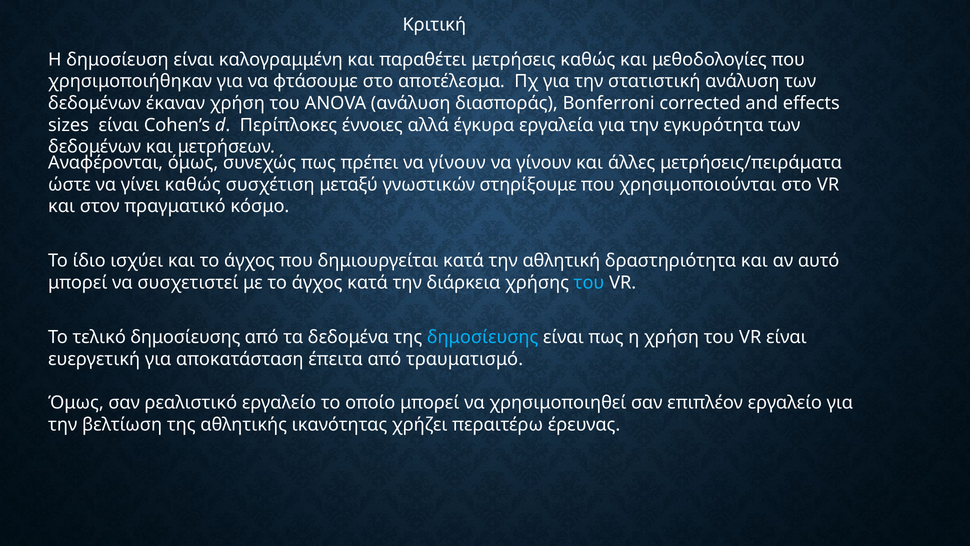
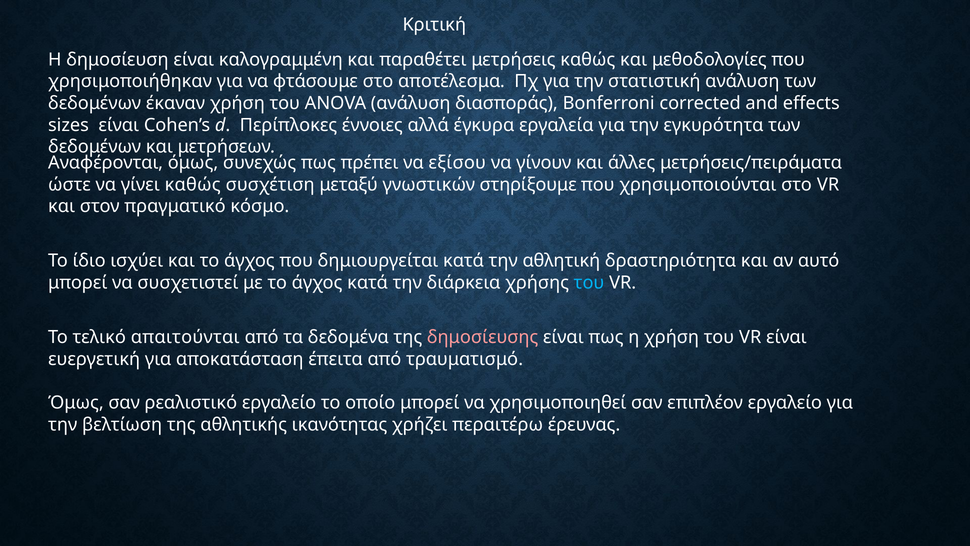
πρέπει να γίνουν: γίνουν -> εξίσου
τελικό δημοσίευσης: δημοσίευσης -> απαιτούνται
δημοσίευσης at (483, 337) colour: light blue -> pink
